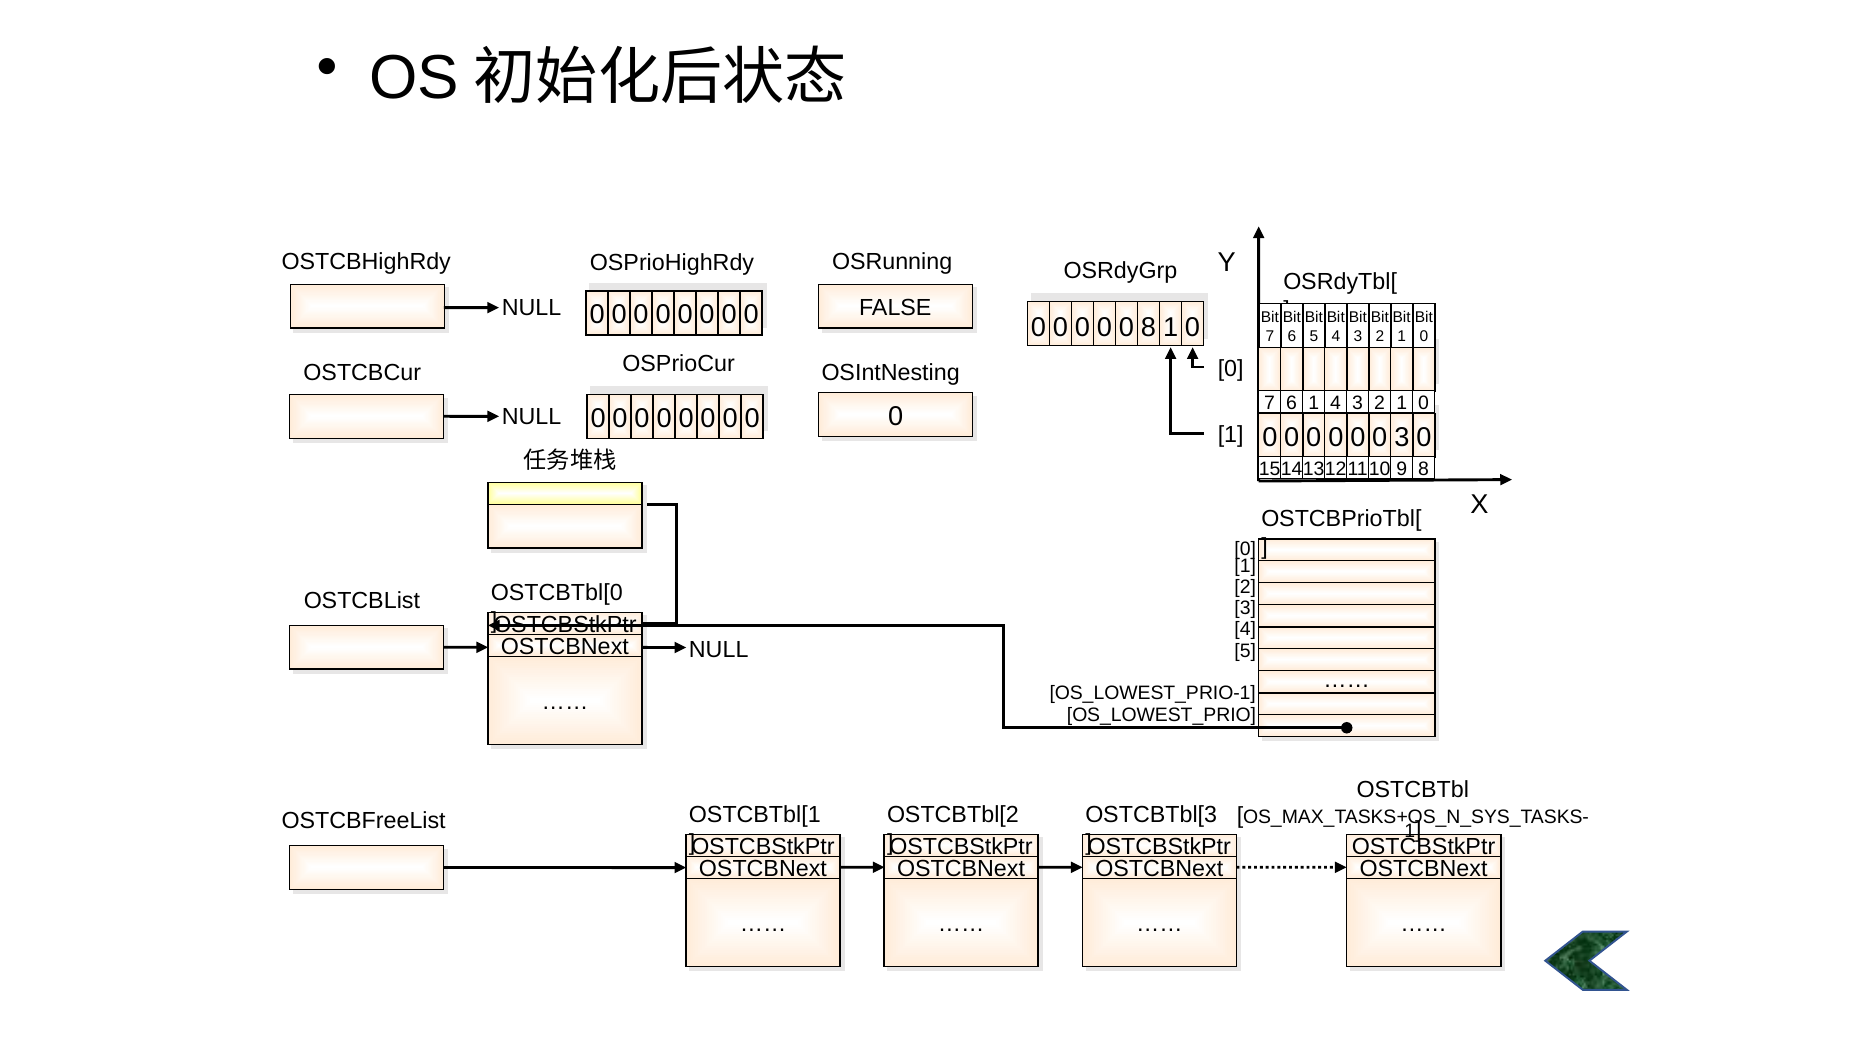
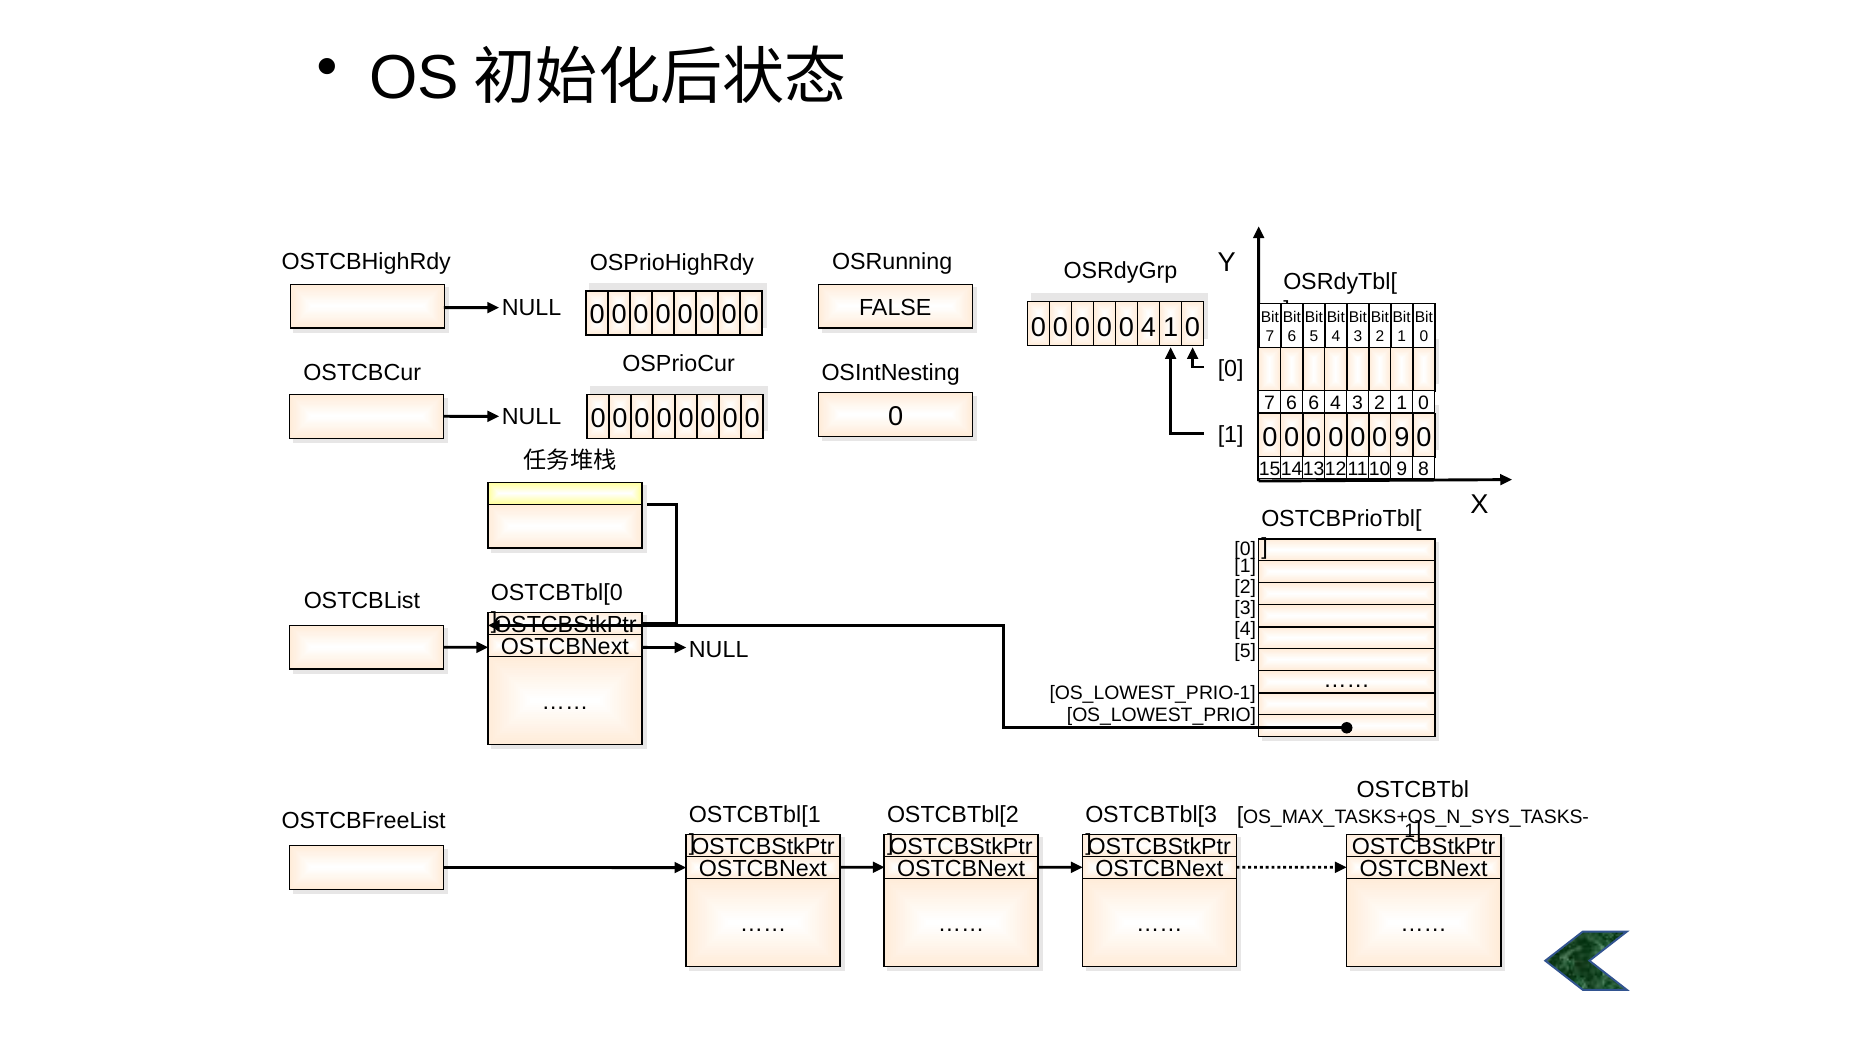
0 8: 8 -> 4
6 1: 1 -> 6
0 3: 3 -> 9
